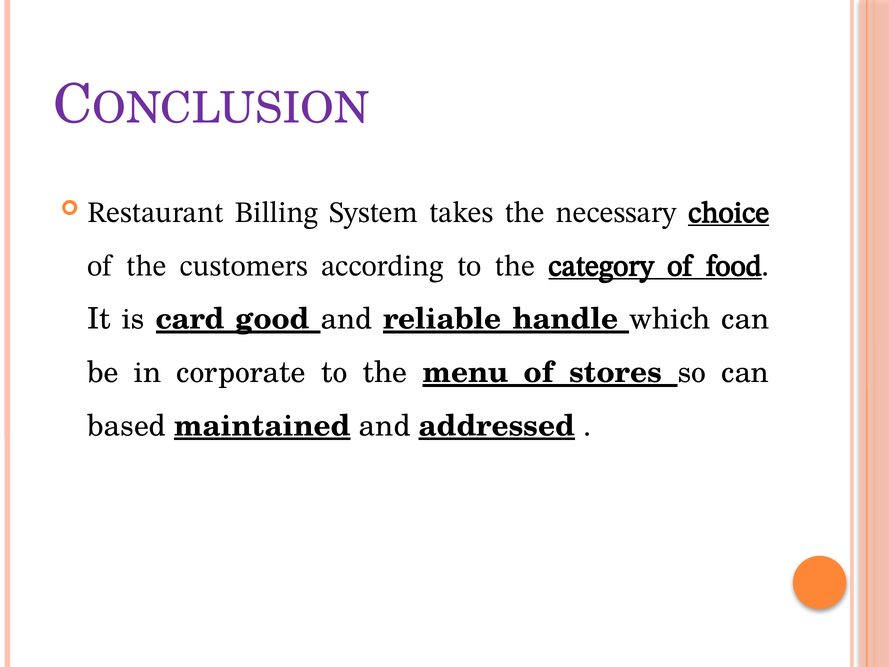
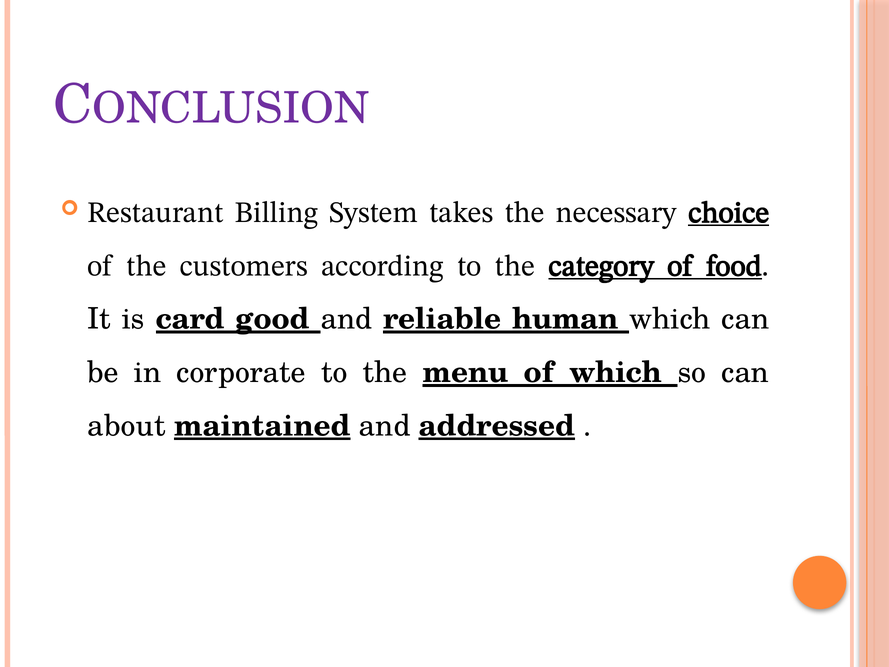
handle: handle -> human
of stores: stores -> which
based: based -> about
